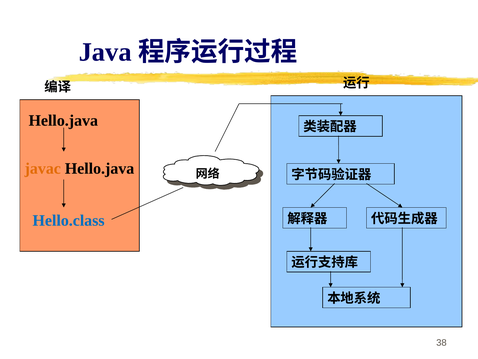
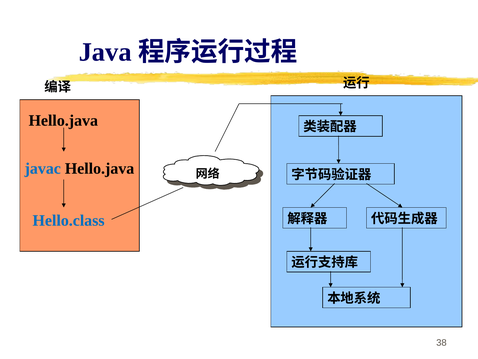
javac colour: orange -> blue
